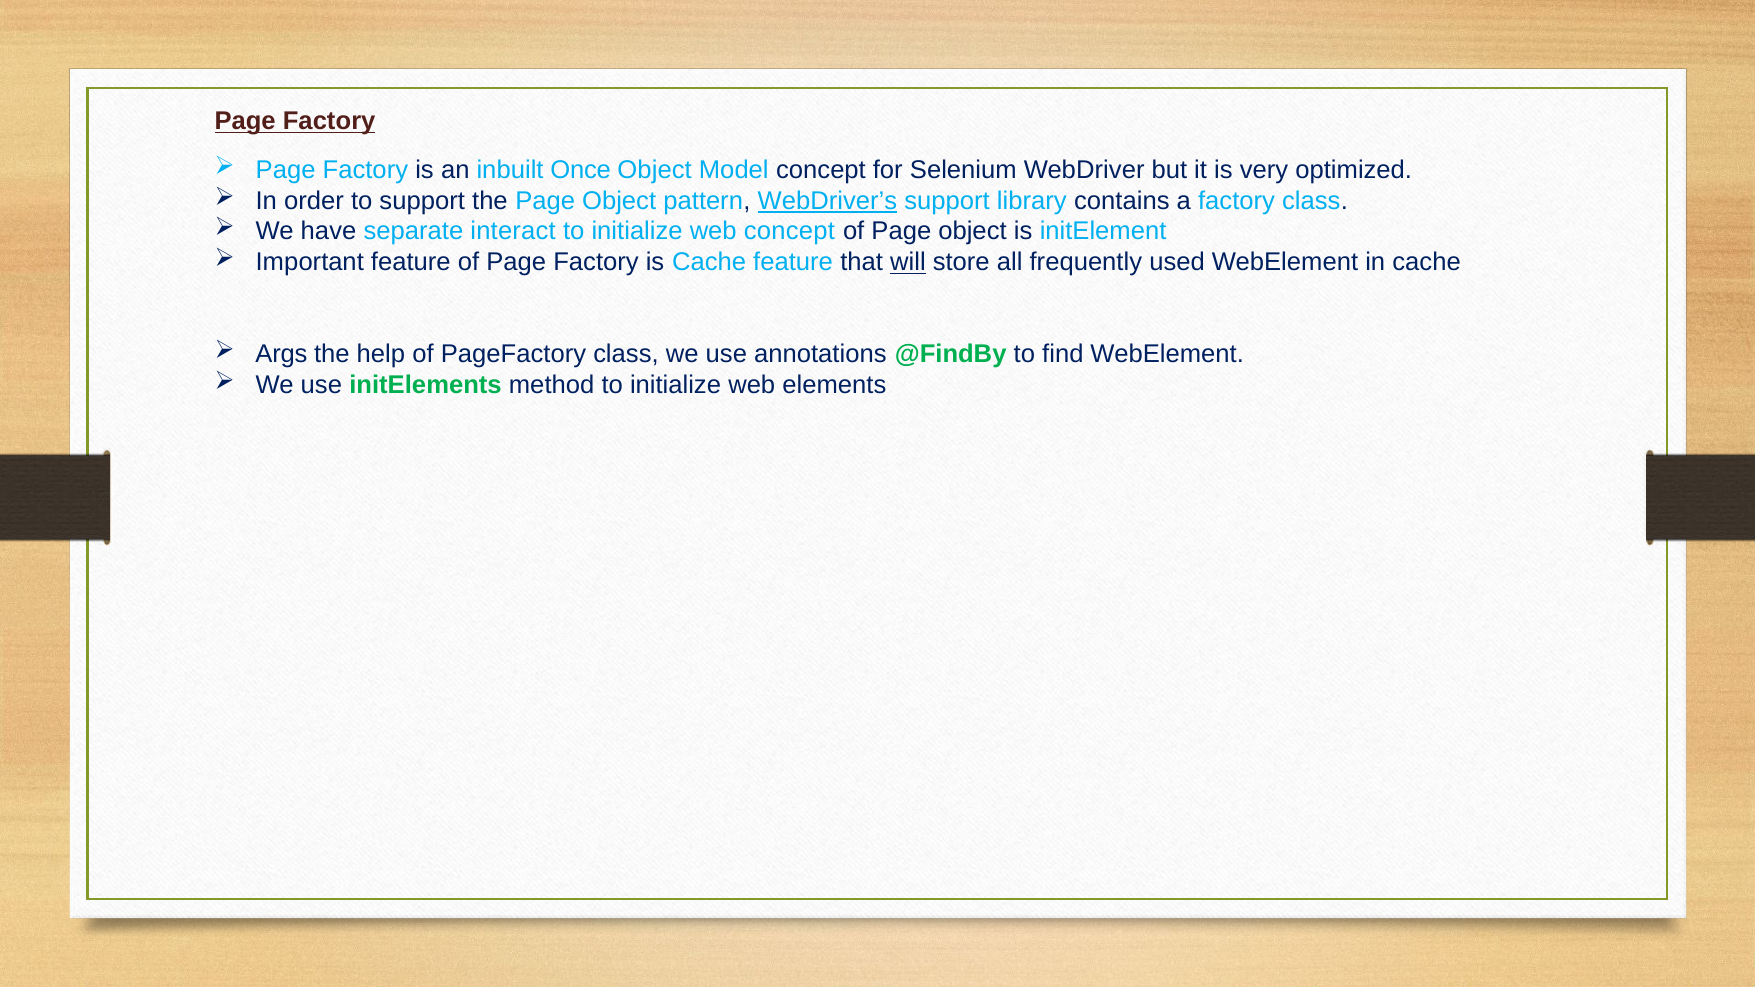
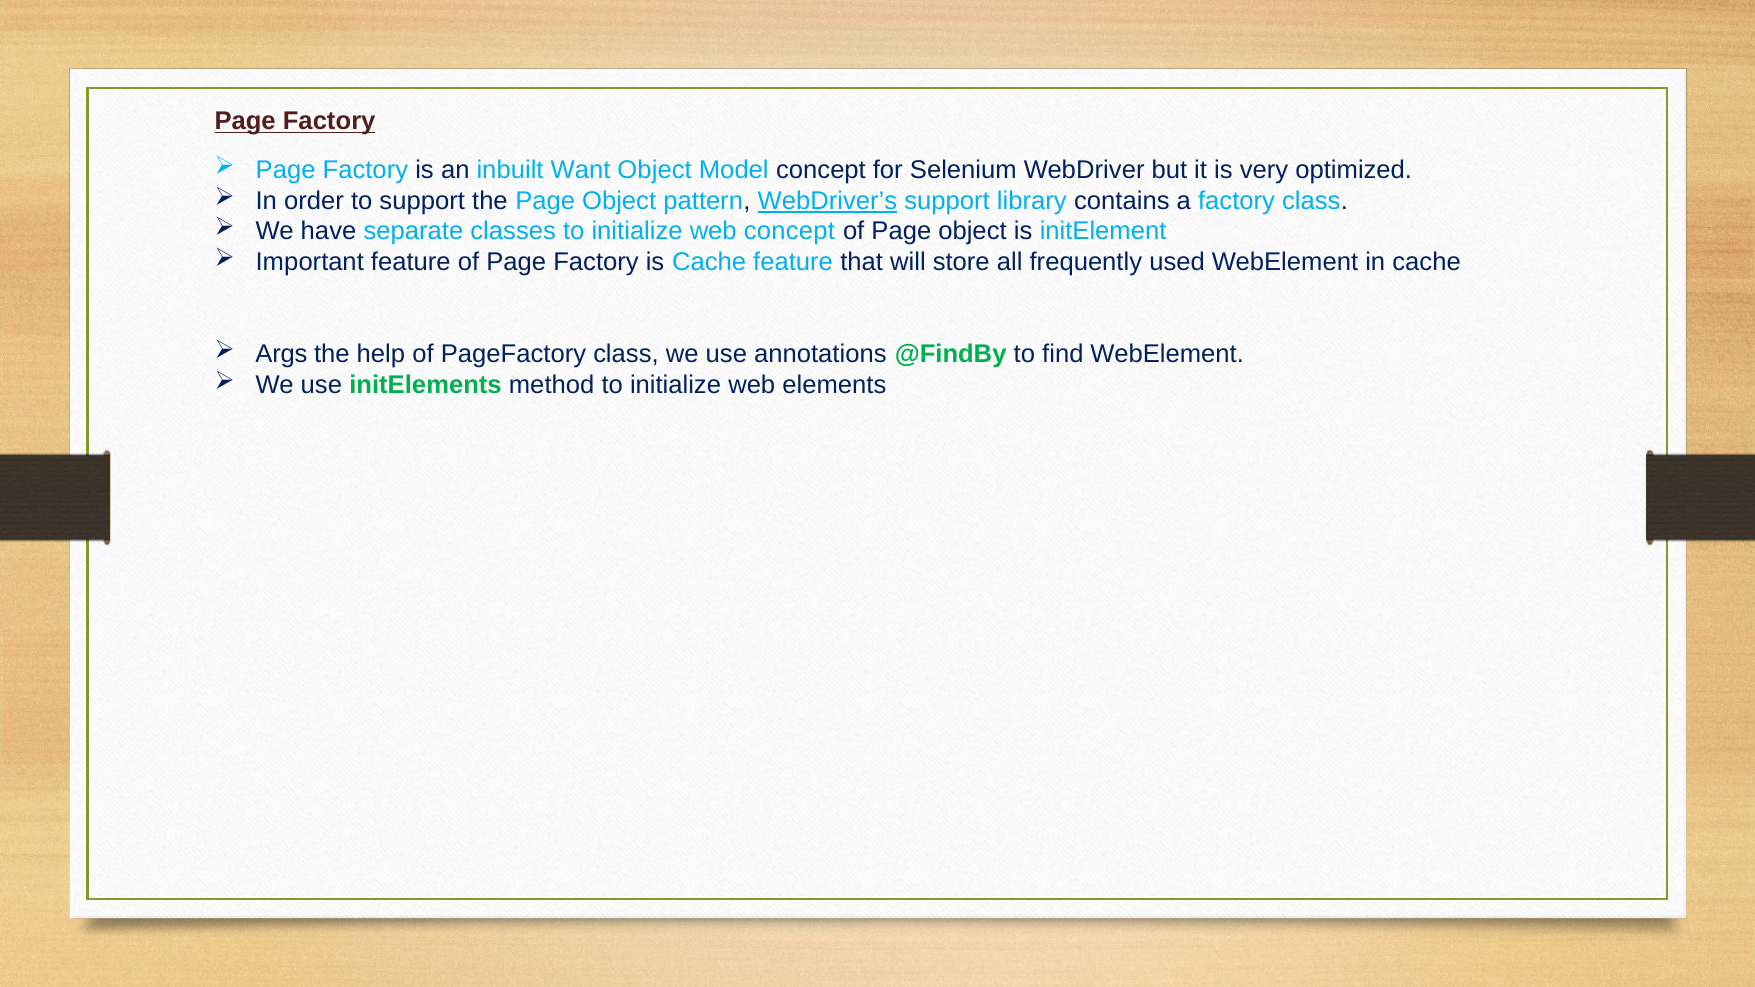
Once: Once -> Want
interact: interact -> classes
will underline: present -> none
